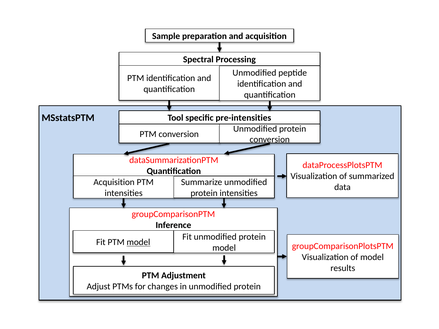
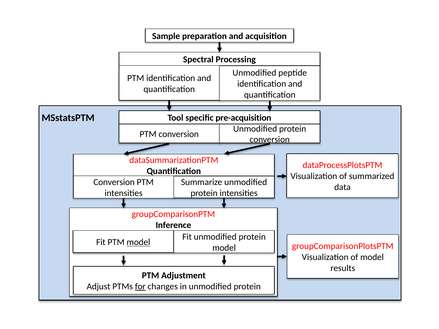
pre-intensities: pre-intensities -> pre-acquisition
Acquisition at (114, 182): Acquisition -> Conversion
for underline: none -> present
